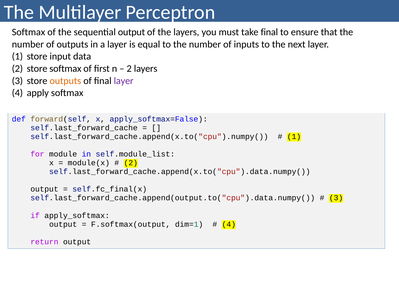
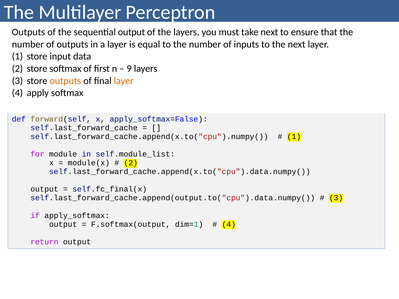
Softmax at (28, 32): Softmax -> Outputs
take final: final -> next
2 at (129, 69): 2 -> 9
layer at (124, 81) colour: purple -> orange
